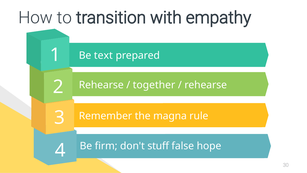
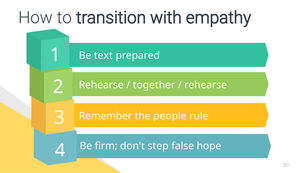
magna: magna -> people
stuff: stuff -> step
